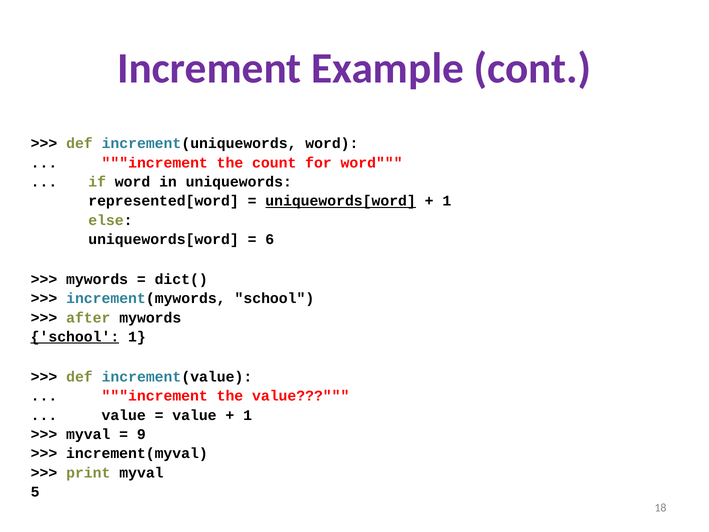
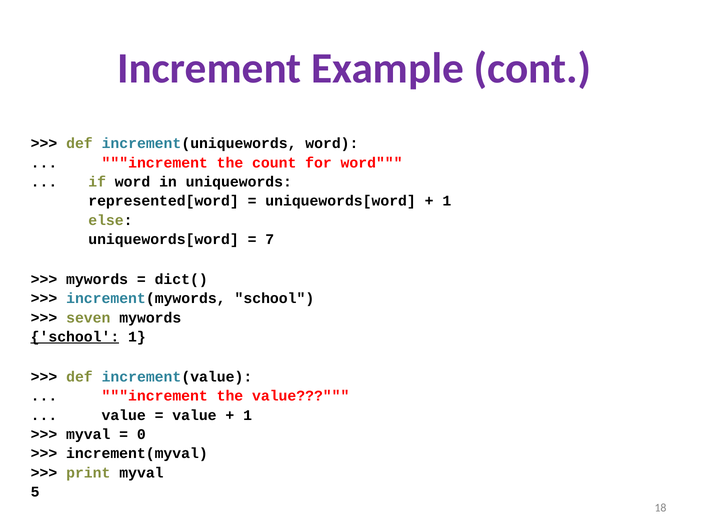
uniquewords[word at (341, 201) underline: present -> none
6: 6 -> 7
after: after -> seven
9: 9 -> 0
